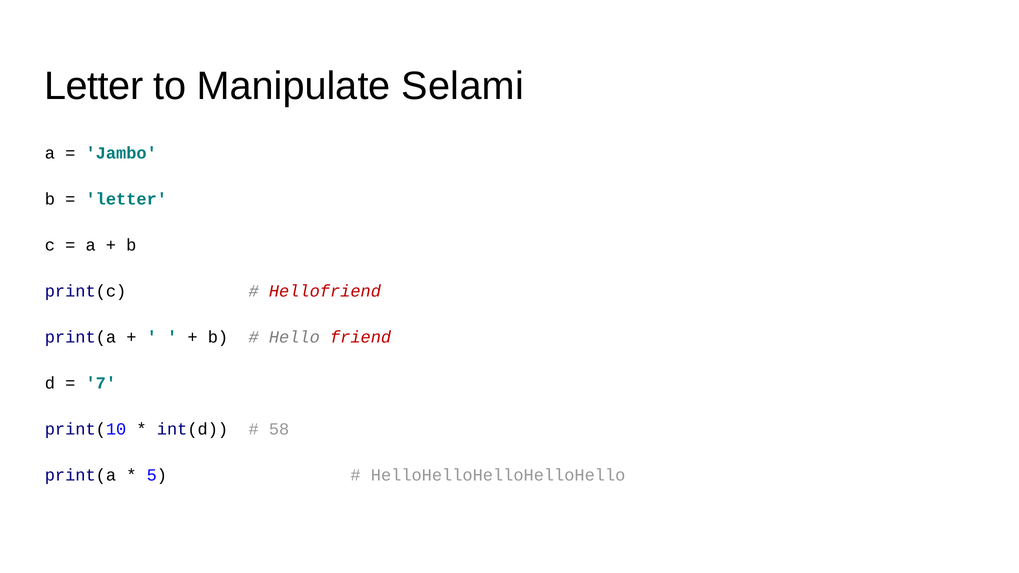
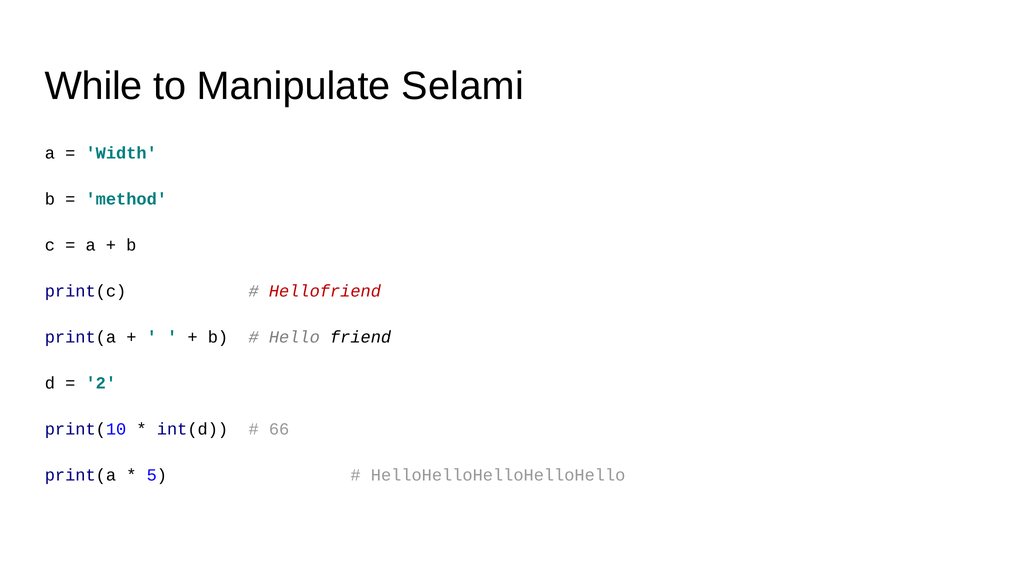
Letter at (94, 86): Letter -> While
Jambo: Jambo -> Width
letter at (126, 199): letter -> method
friend colour: red -> black
7: 7 -> 2
58: 58 -> 66
